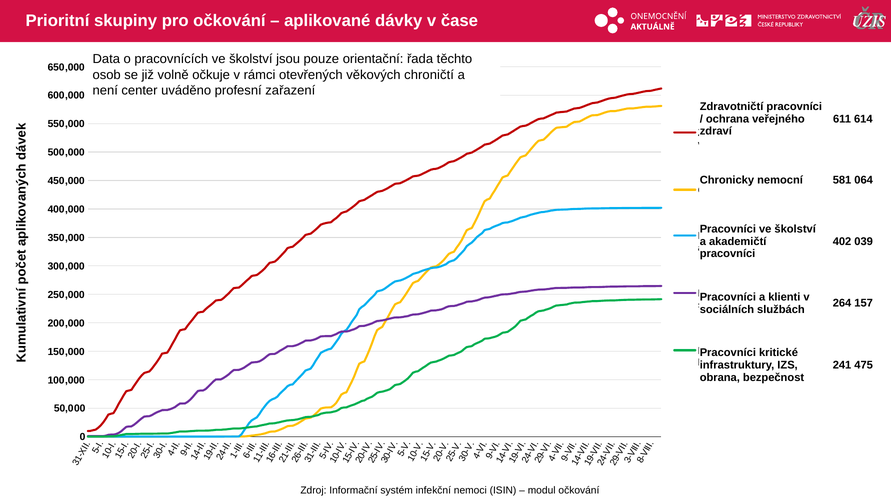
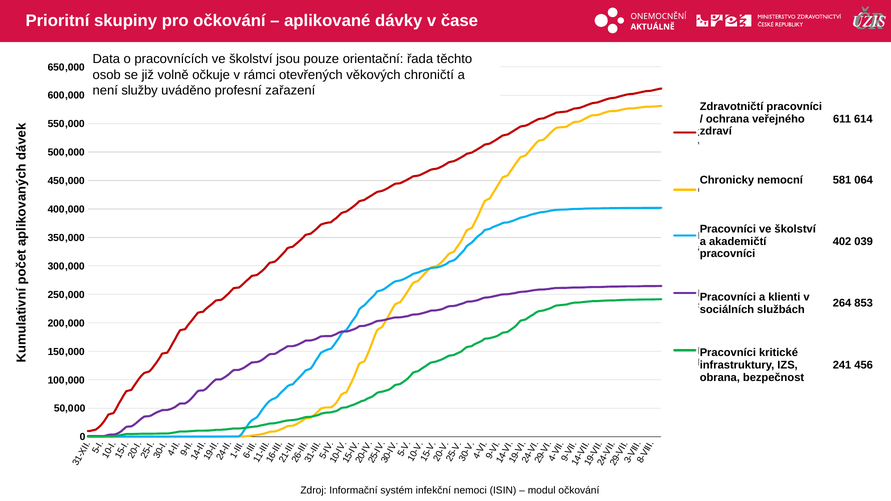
center: center -> služby
157: 157 -> 853
475: 475 -> 456
